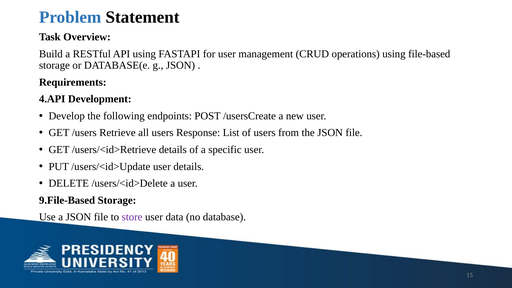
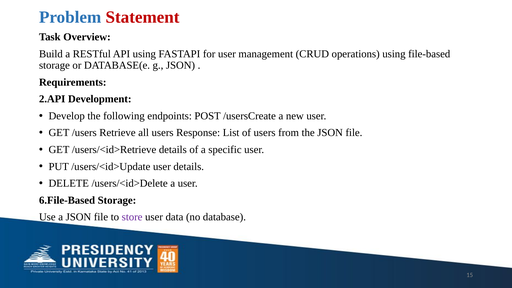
Statement colour: black -> red
4.API: 4.API -> 2.API
9.File-Based: 9.File-Based -> 6.File-Based
